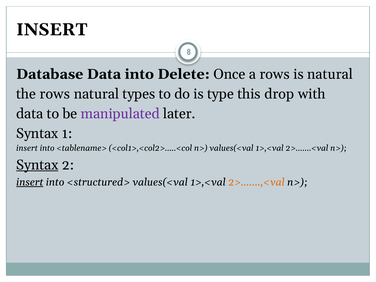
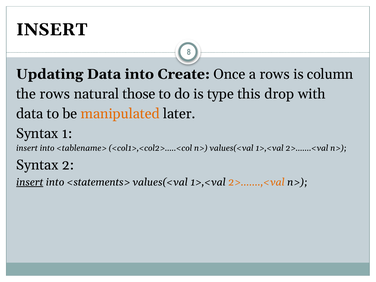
Database: Database -> Updating
Delete: Delete -> Create
is natural: natural -> column
types: types -> those
manipulated colour: purple -> orange
Syntax at (37, 165) underline: present -> none
<structured>: <structured> -> <statements>
